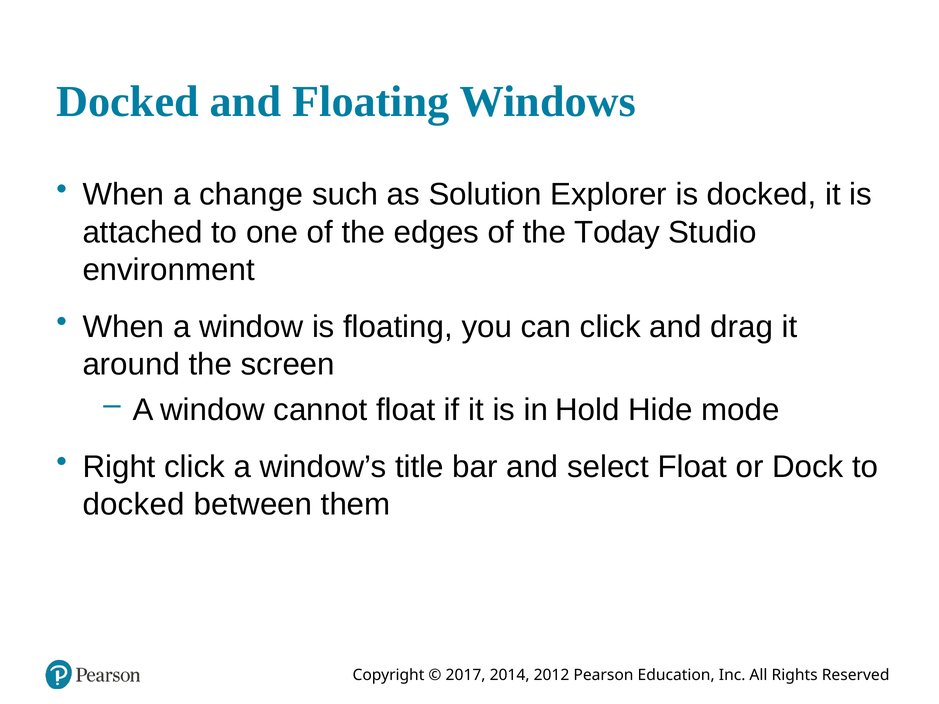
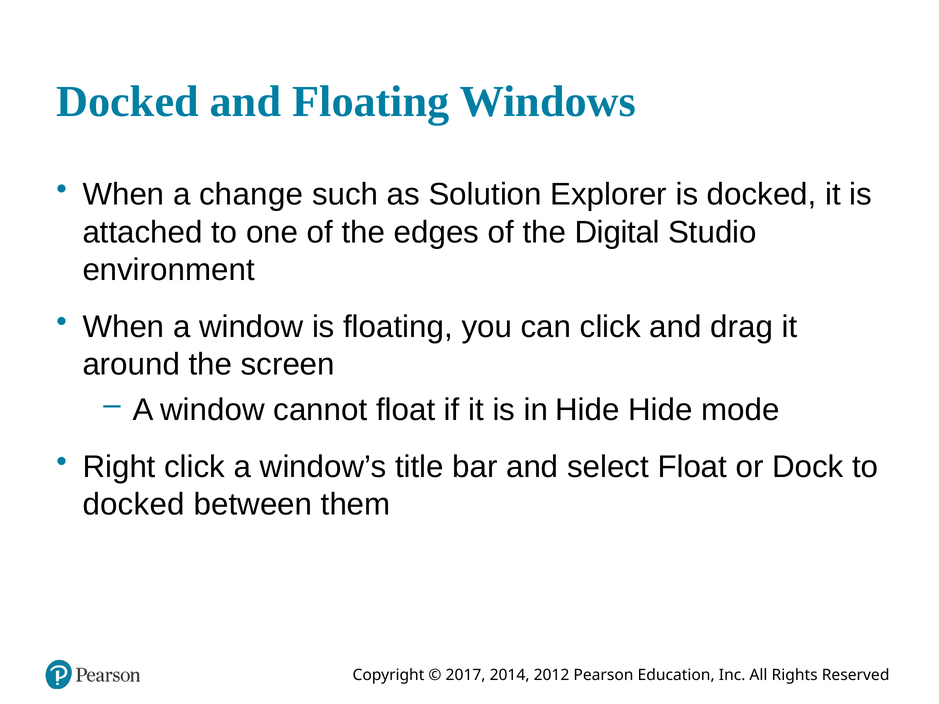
Today: Today -> Digital
in Hold: Hold -> Hide
